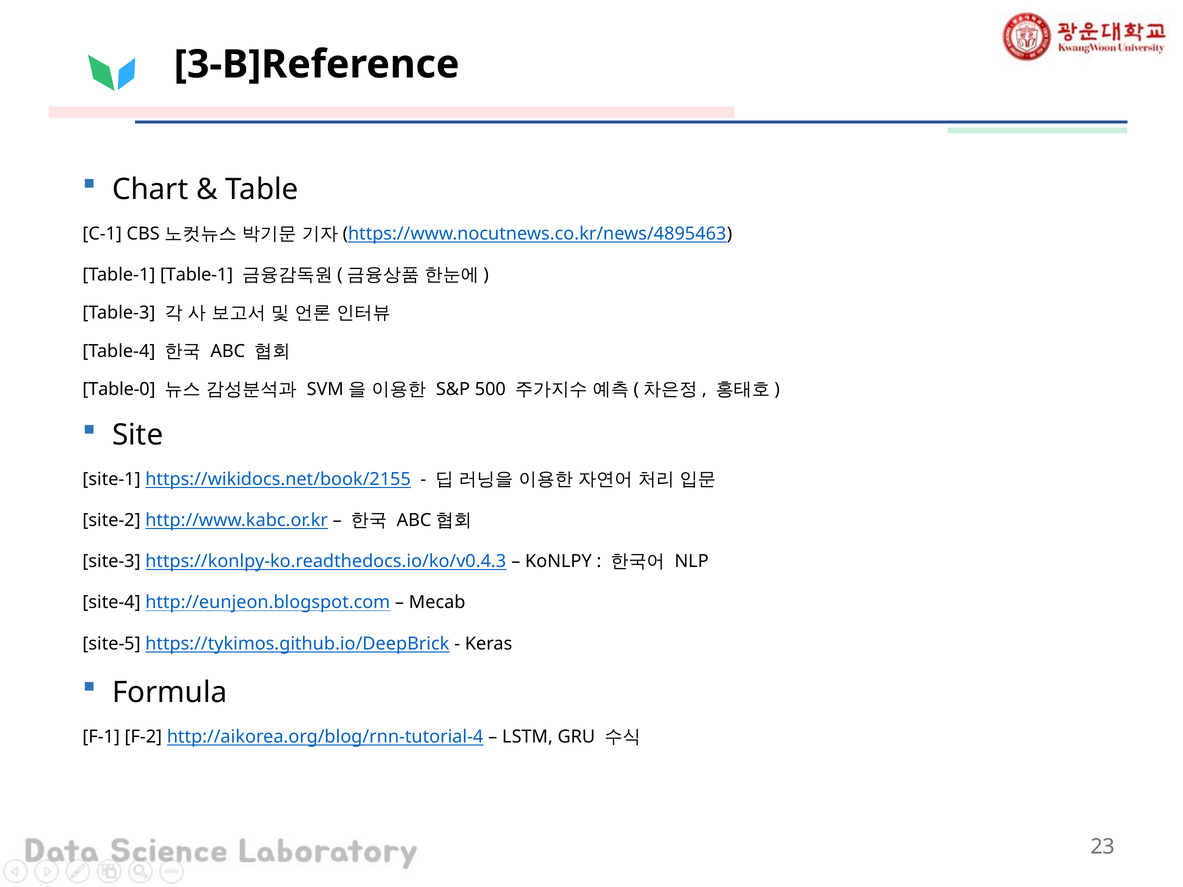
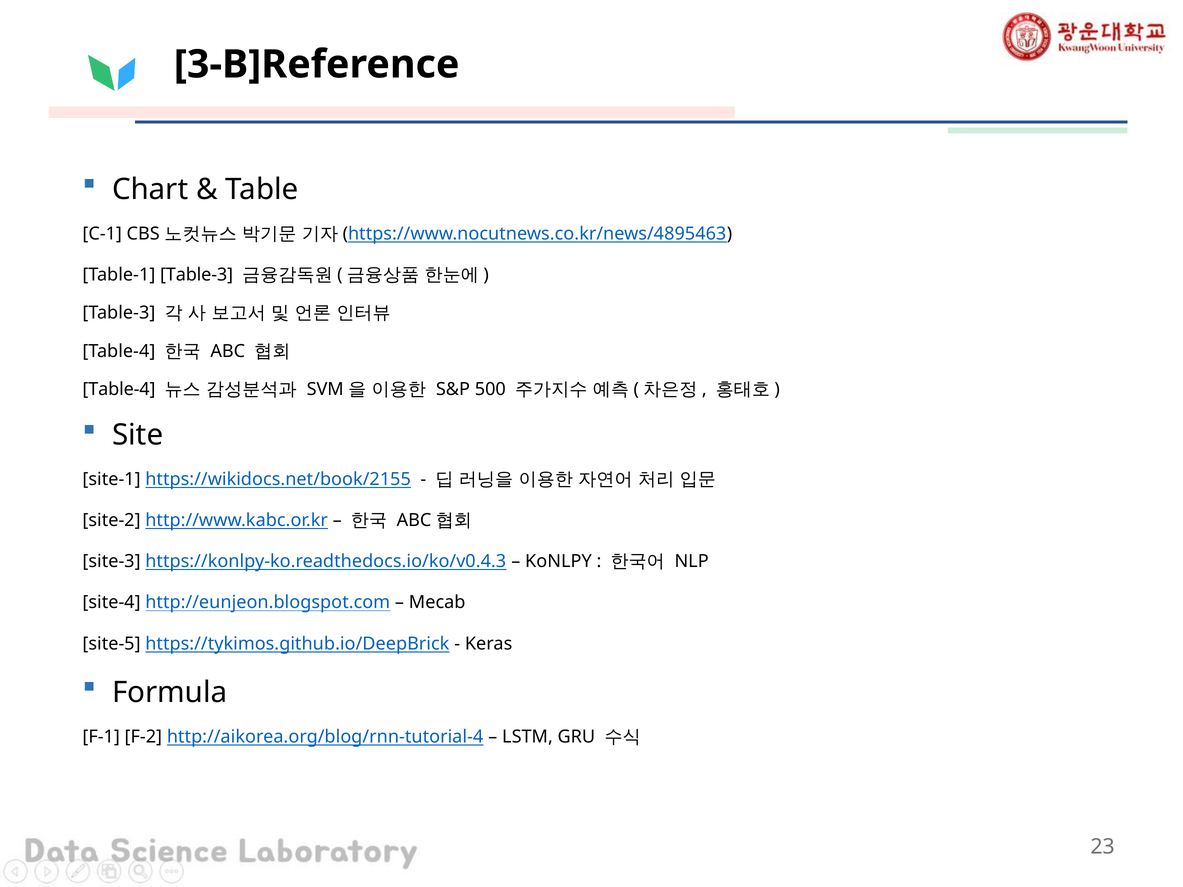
Table-1 Table-1: Table-1 -> Table-3
Table-0 at (119, 389): Table-0 -> Table-4
